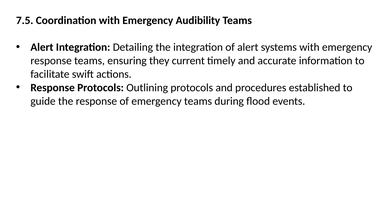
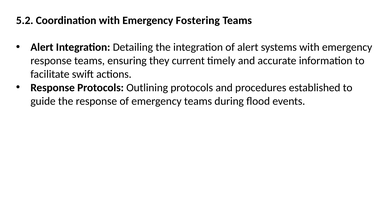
7.5: 7.5 -> 5.2
Audibility: Audibility -> Fostering
